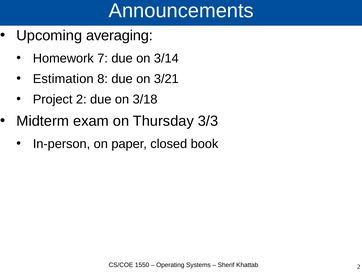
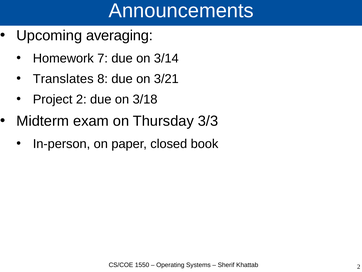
Estimation: Estimation -> Translates
